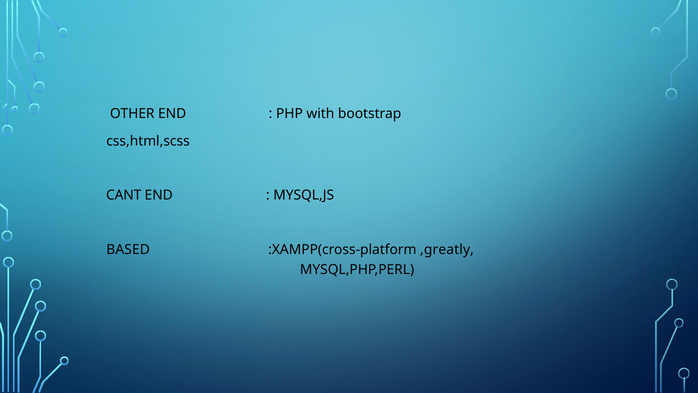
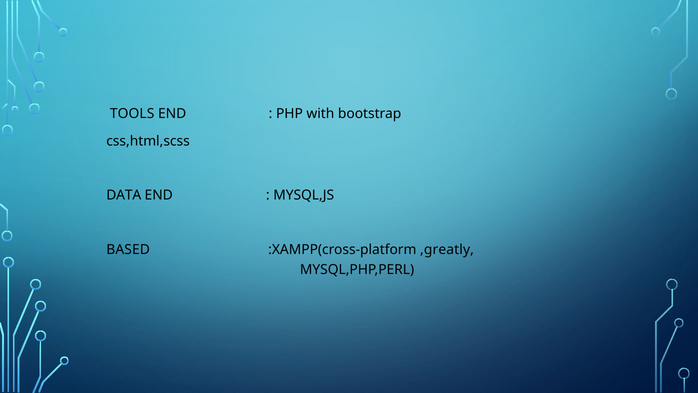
OTHER: OTHER -> TOOLS
CANT: CANT -> DATA
